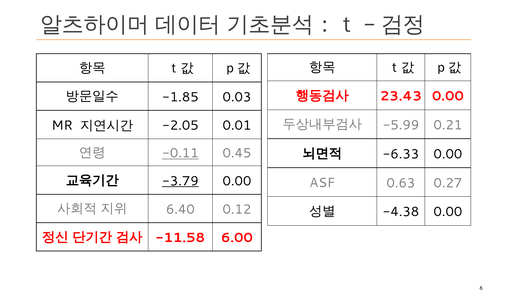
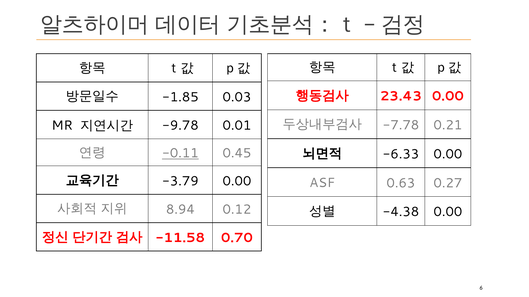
-5.99: -5.99 -> -7.78
-2.05: -2.05 -> -9.78
-3.79 underline: present -> none
6.40: 6.40 -> 8.94
6.00: 6.00 -> 0.70
